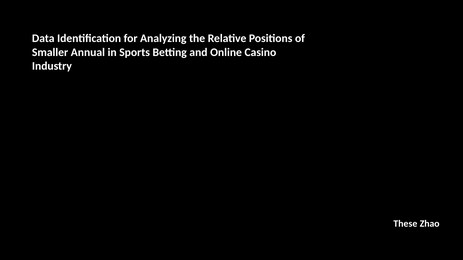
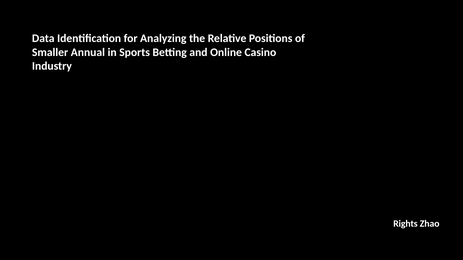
These: These -> Rights
